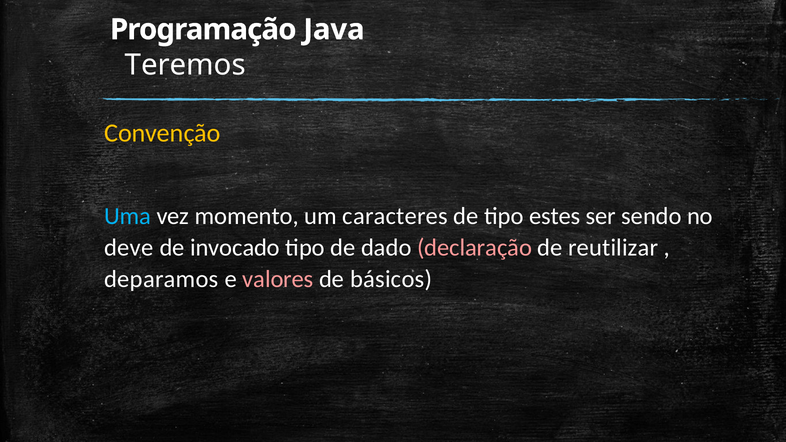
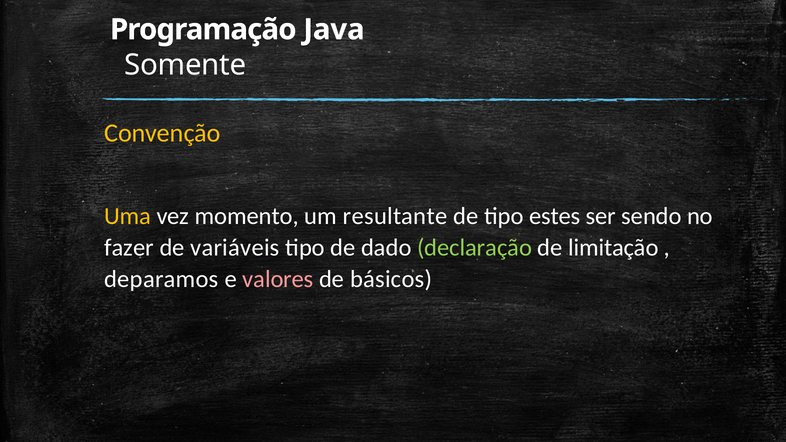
Teremos: Teremos -> Somente
Uma colour: light blue -> yellow
caracteres: caracteres -> resultante
deve: deve -> fazer
invocado: invocado -> variáveis
declaração colour: pink -> light green
reutilizar: reutilizar -> limitação
